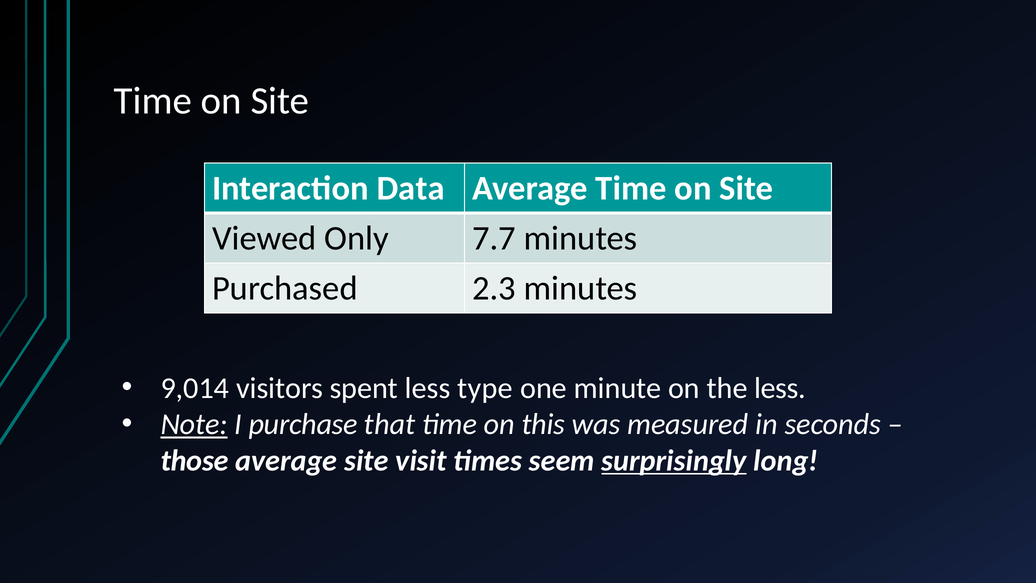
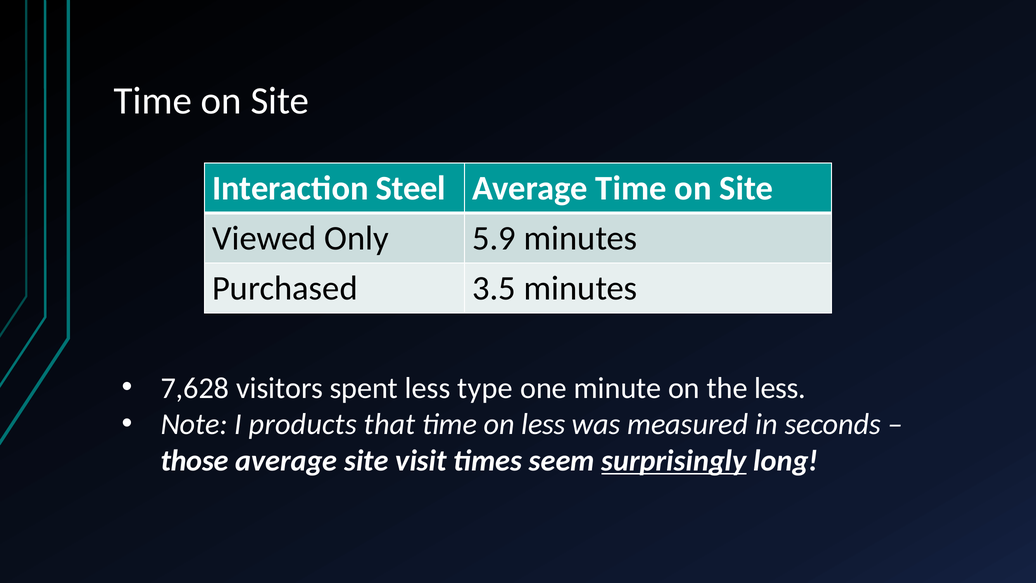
Data: Data -> Steel
7.7: 7.7 -> 5.9
2.3: 2.3 -> 3.5
9,014: 9,014 -> 7,628
Note underline: present -> none
purchase: purchase -> products
on this: this -> less
